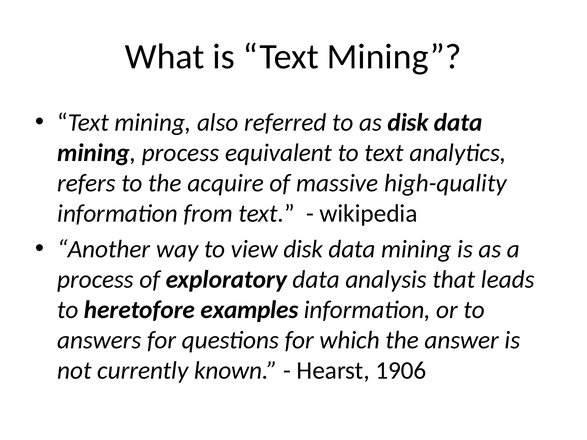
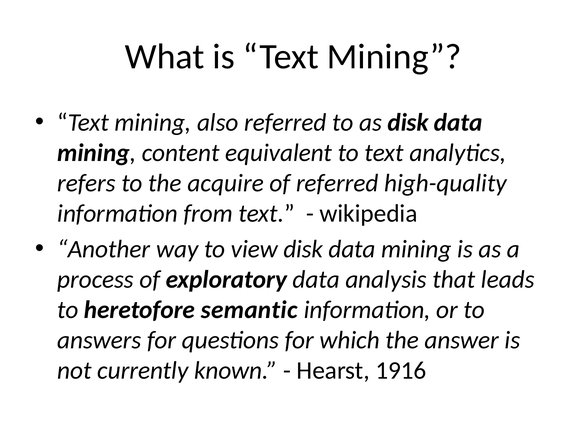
mining process: process -> content
of massive: massive -> referred
examples: examples -> semantic
1906: 1906 -> 1916
